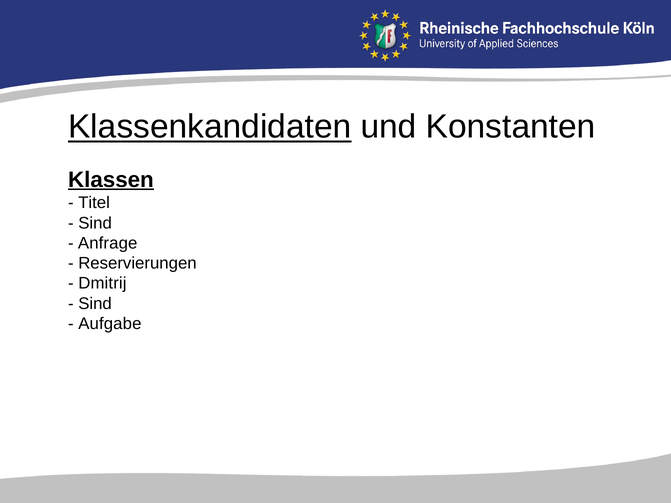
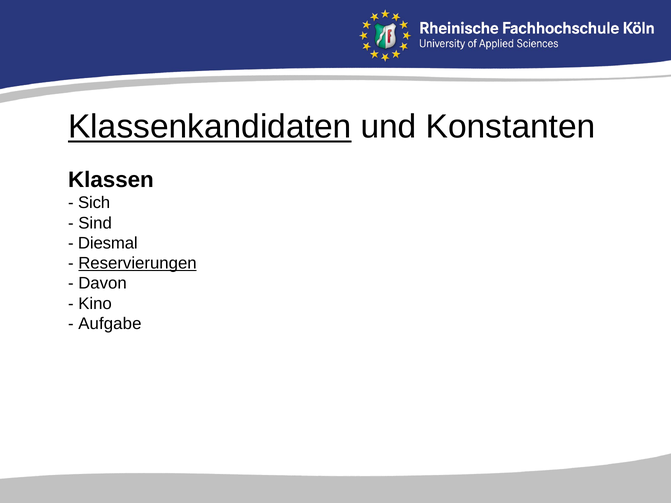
Klassen underline: present -> none
Titel: Titel -> Sich
Anfrage: Anfrage -> Diesmal
Reservierungen underline: none -> present
Dmitrij: Dmitrij -> Davon
Sind at (95, 304): Sind -> Kino
